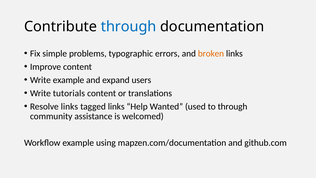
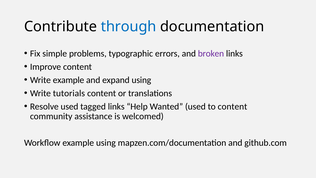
broken colour: orange -> purple
expand users: users -> using
Resolve links: links -> used
to through: through -> content
